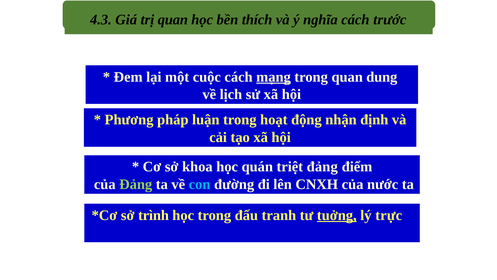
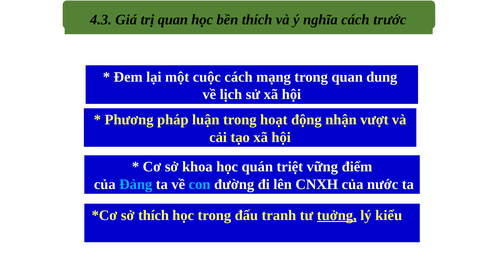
mạng underline: present -> none
định: định -> vượt
triệt đảng: đảng -> vững
Đảng at (136, 184) colour: light green -> light blue
sở trình: trình -> thích
trực: trực -> kiểu
